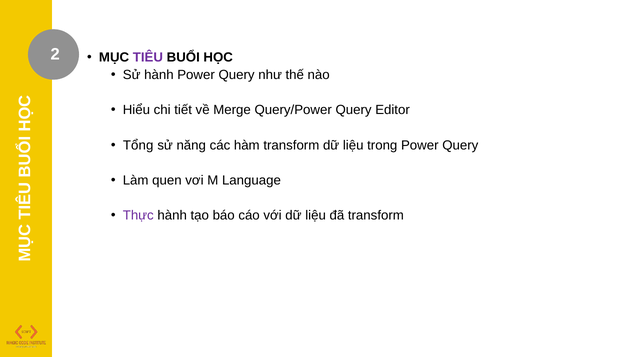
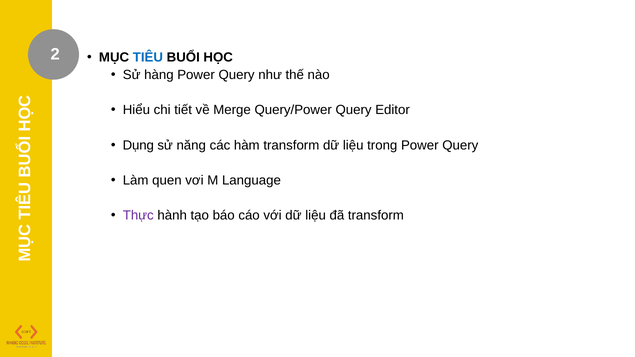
TIÊU colour: purple -> blue
Sử hành: hành -> hàng
Tổng: Tổng -> Dụng
